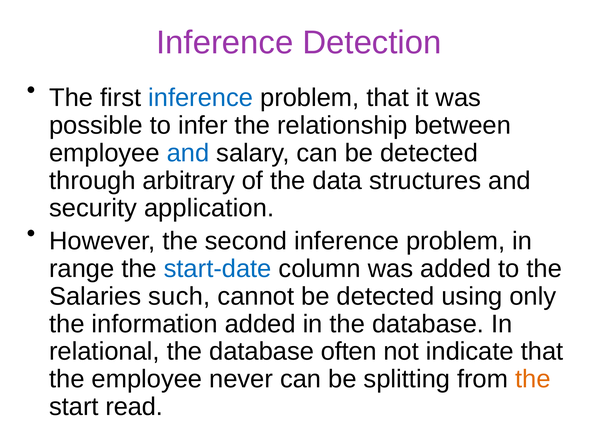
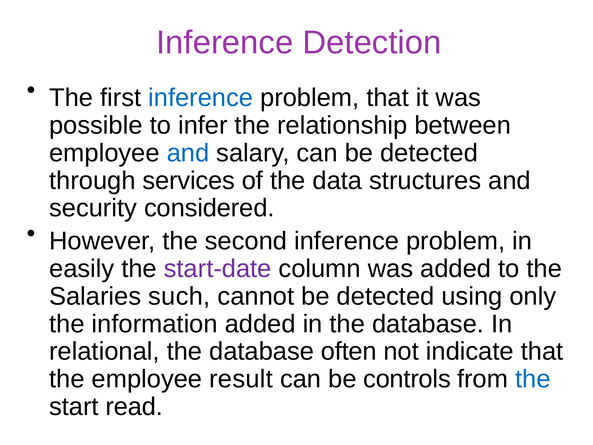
arbitrary: arbitrary -> services
application: application -> considered
range: range -> easily
start-date colour: blue -> purple
never: never -> result
splitting: splitting -> controls
the at (533, 379) colour: orange -> blue
